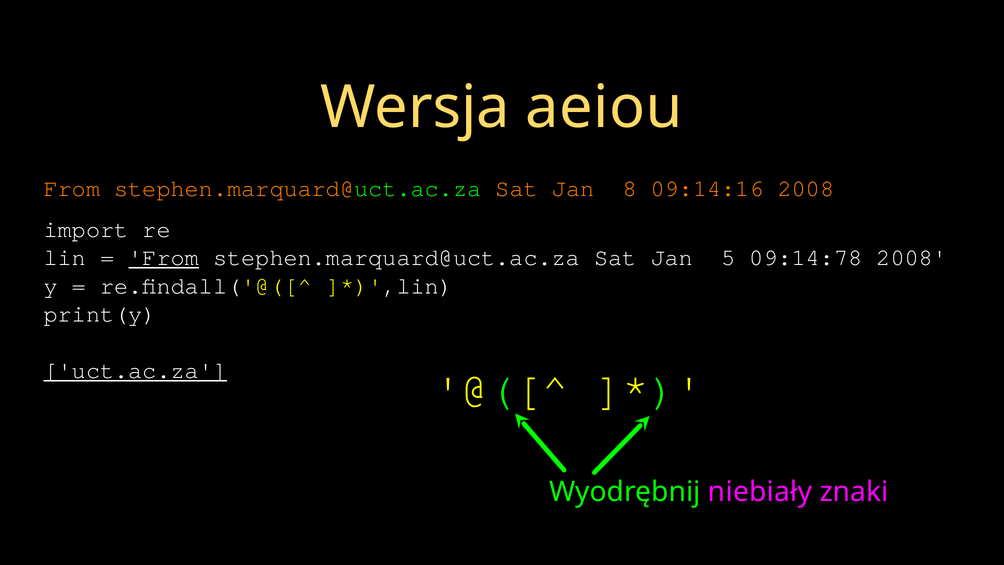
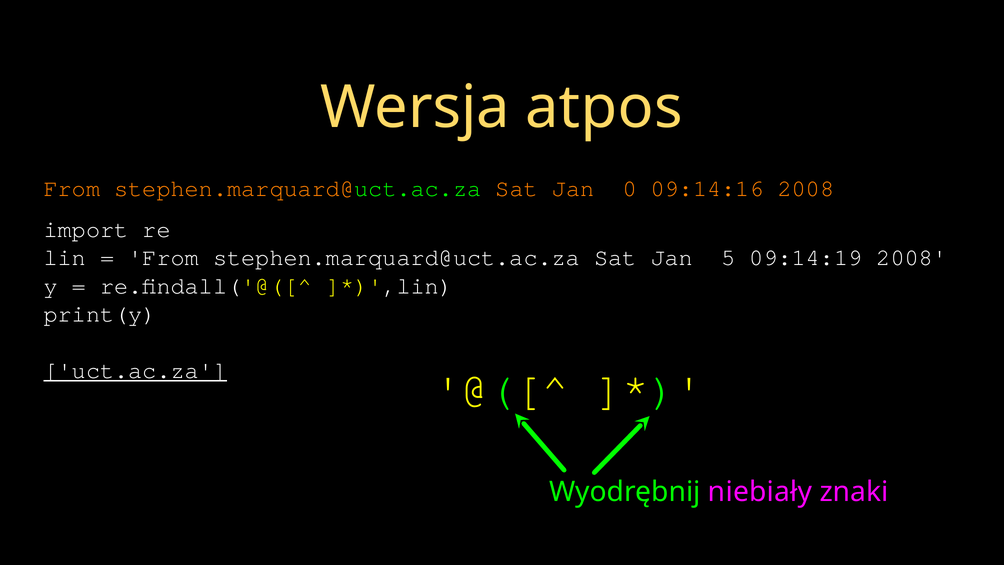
aeiou: aeiou -> atpos
8: 8 -> 0
From at (164, 257) underline: present -> none
09:14:78: 09:14:78 -> 09:14:19
